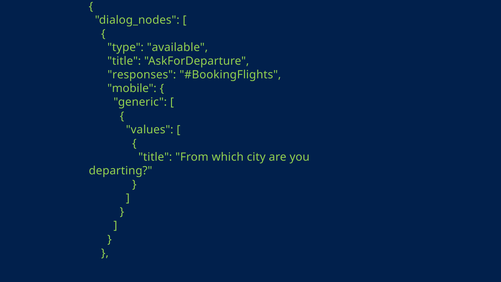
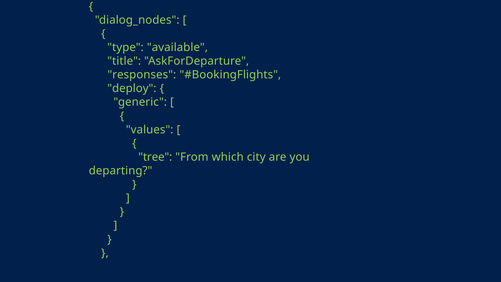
mobile: mobile -> deploy
title at (155, 157): title -> tree
